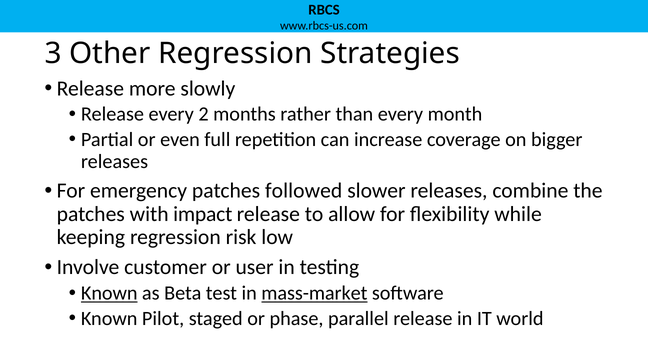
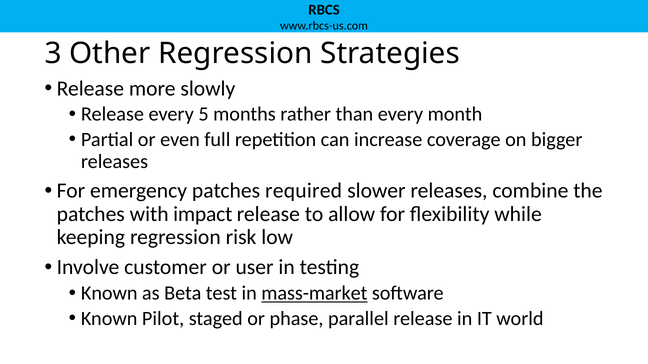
2: 2 -> 5
followed: followed -> required
Known at (109, 294) underline: present -> none
